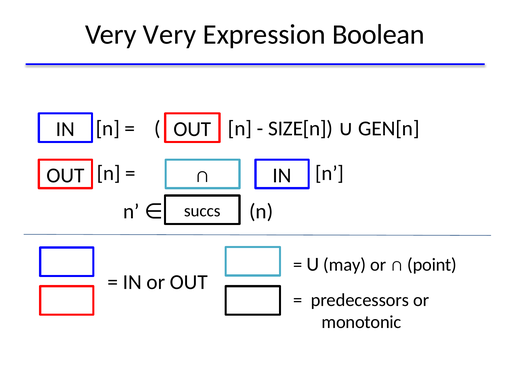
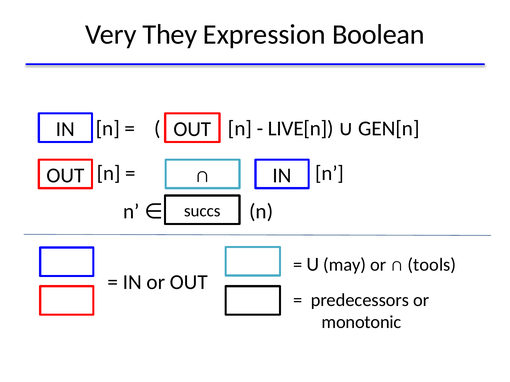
Very Very: Very -> They
SIZE[n: SIZE[n -> LIVE[n
point: point -> tools
